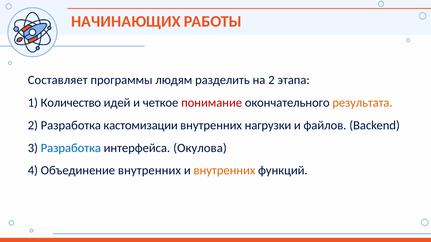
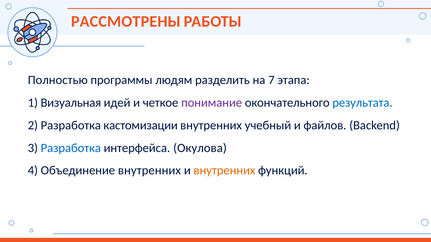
НАЧИНАЮЩИХ: НАЧИНАЮЩИХ -> РАССМОТРЕНЫ
Составляет: Составляет -> Полностью
на 2: 2 -> 7
Количество: Количество -> Визуальная
понимание colour: red -> purple
результата colour: orange -> blue
нагрузки: нагрузки -> учебный
